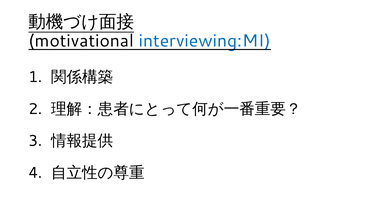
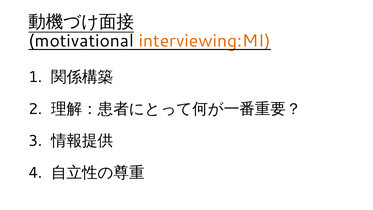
interviewing:MI colour: blue -> orange
